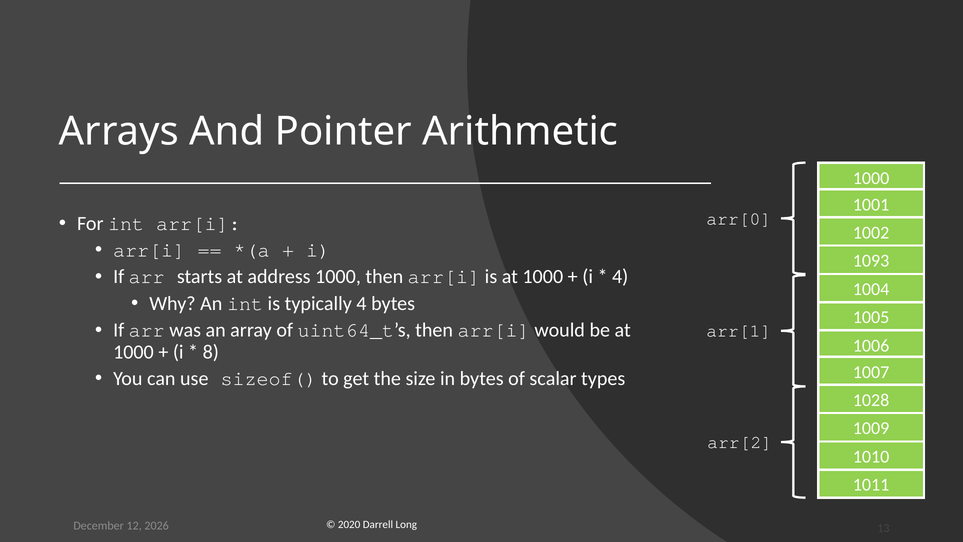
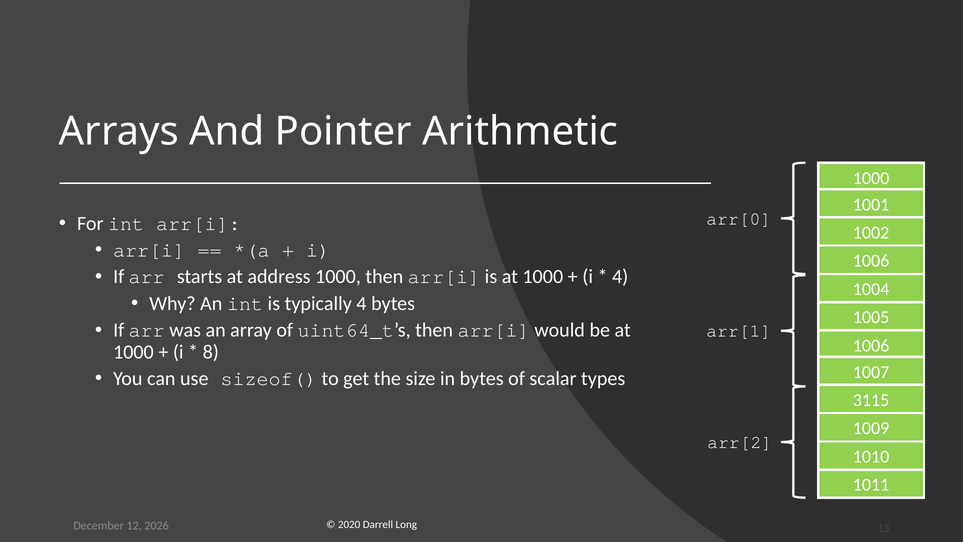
1093 at (871, 261): 1093 -> 1006
1028: 1028 -> 3115
